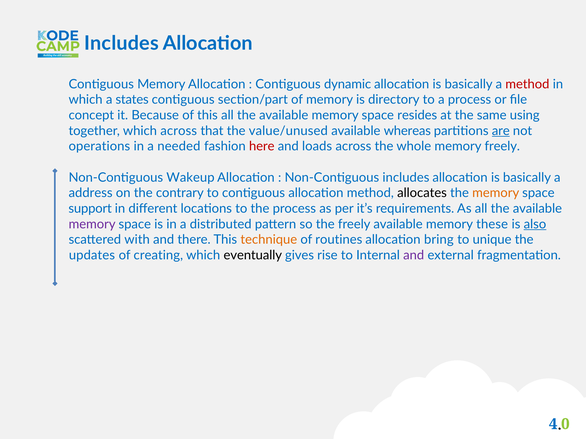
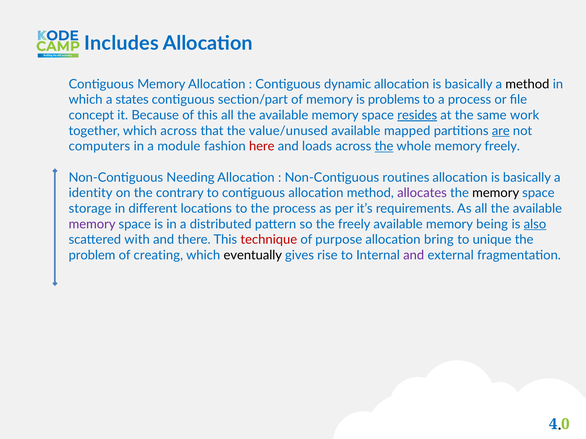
method at (527, 84) colour: red -> black
directory: directory -> problems
resides underline: none -> present
using: using -> work
whereas: whereas -> mapped
operations: operations -> computers
needed: needed -> module
the at (384, 147) underline: none -> present
Wakeup: Wakeup -> Needing
Non-Contiguous includes: includes -> routines
address: address -> identity
allocates colour: black -> purple
memory at (496, 193) colour: orange -> black
support: support -> storage
these: these -> being
technique colour: orange -> red
routines: routines -> purpose
updates: updates -> problem
